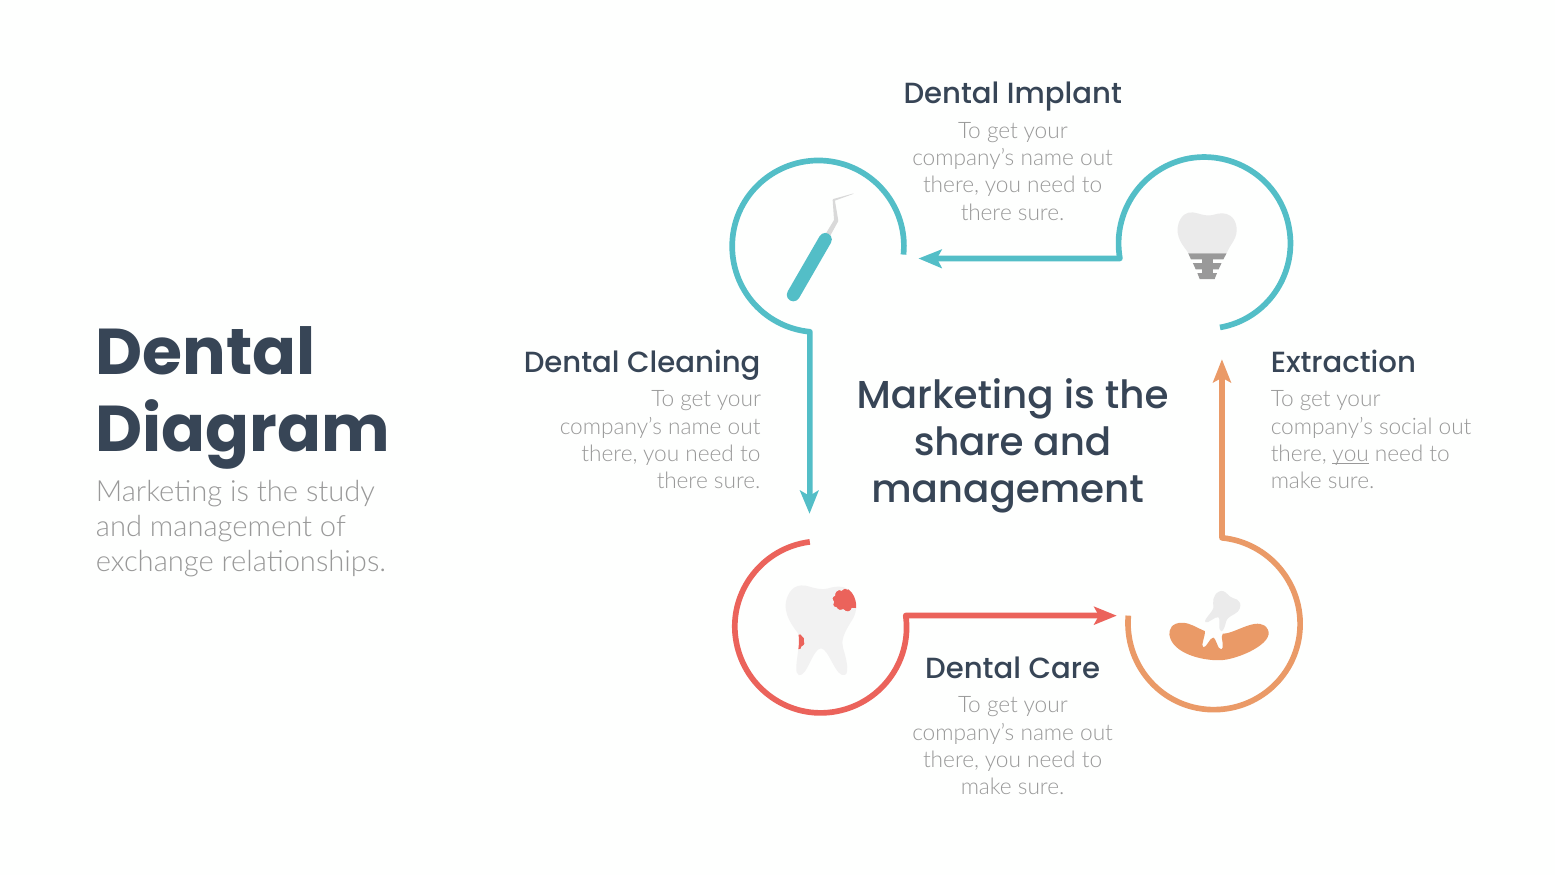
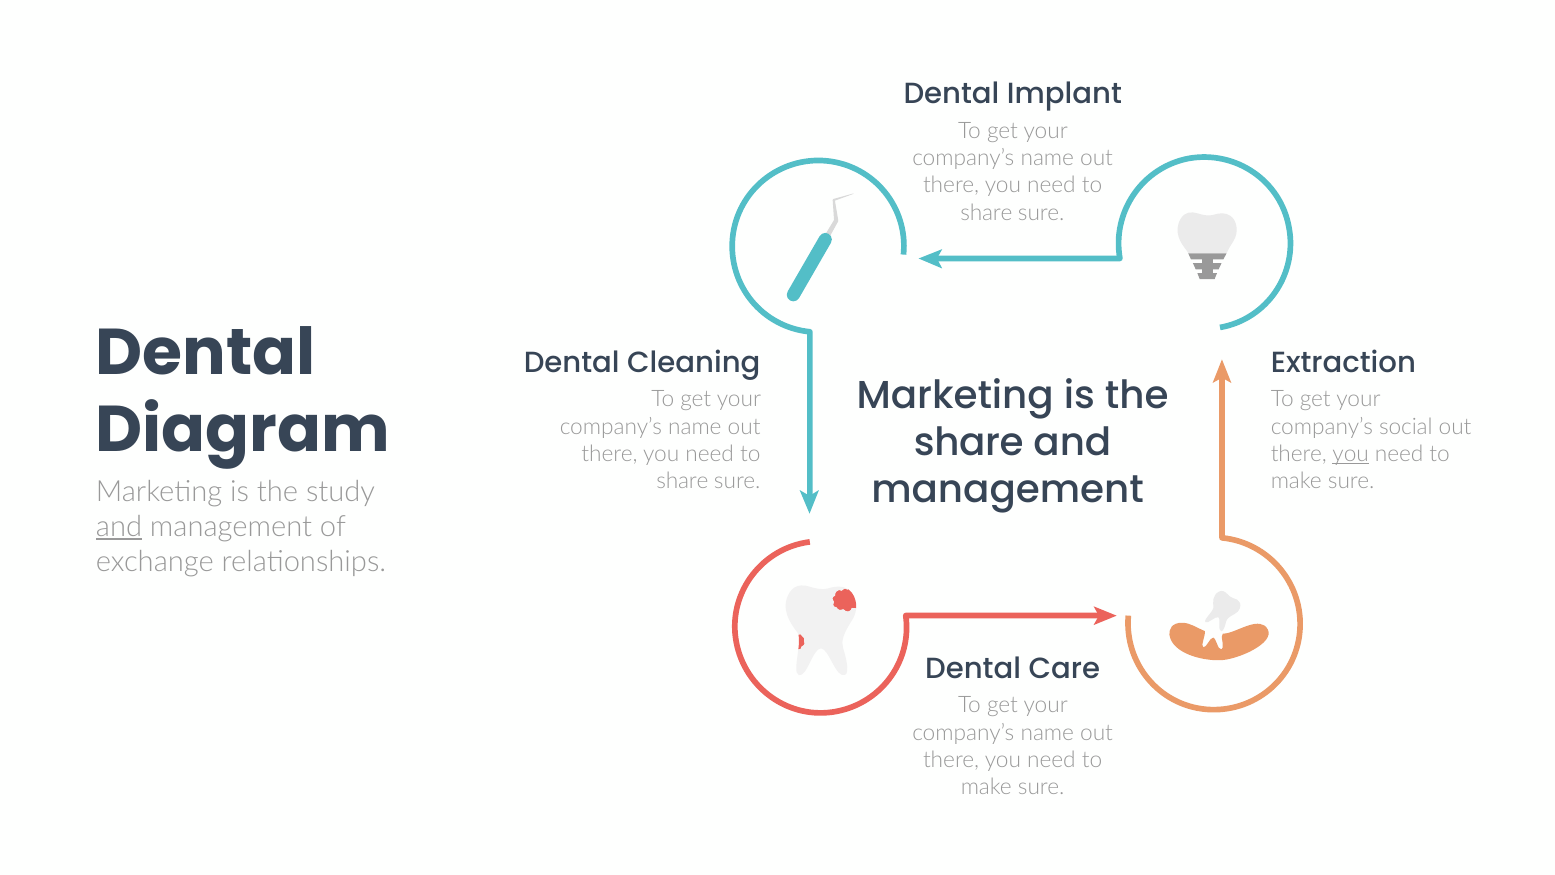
there at (986, 213): there -> share
there at (682, 481): there -> share
and at (119, 527) underline: none -> present
